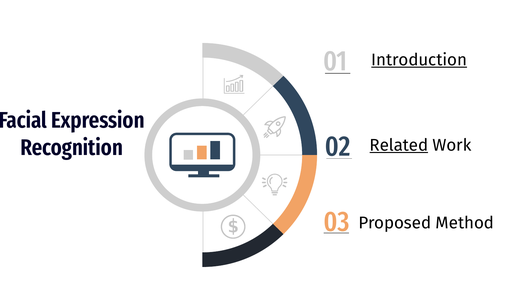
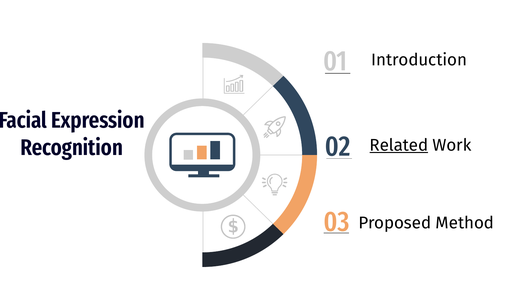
Introduction underline: present -> none
